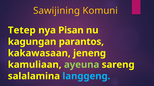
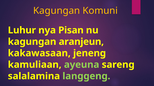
Sawijining at (57, 11): Sawijining -> Kagungan
Tetep: Tetep -> Luhur
parantos: parantos -> aranjeun
langgeng colour: light blue -> light green
